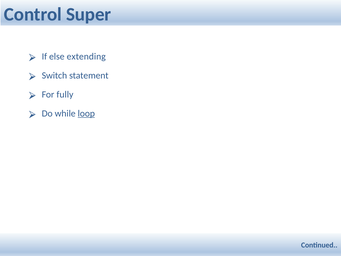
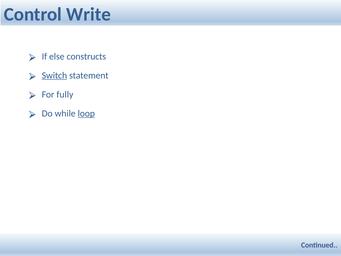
Super: Super -> Write
extending: extending -> constructs
Switch underline: none -> present
